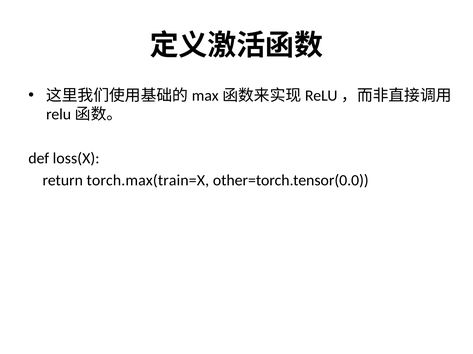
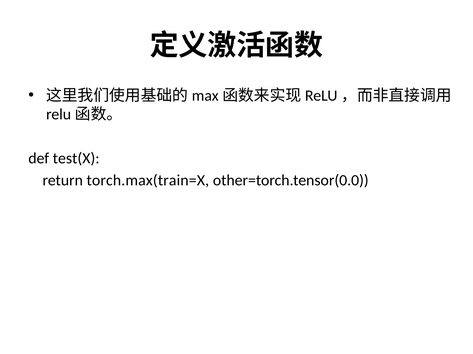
loss(X: loss(X -> test(X
